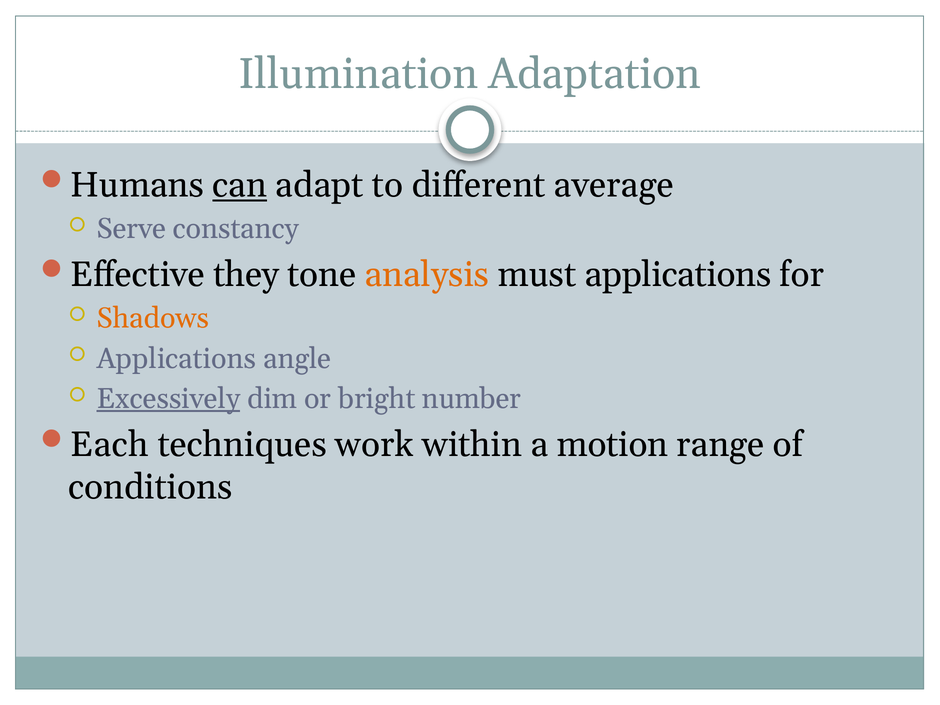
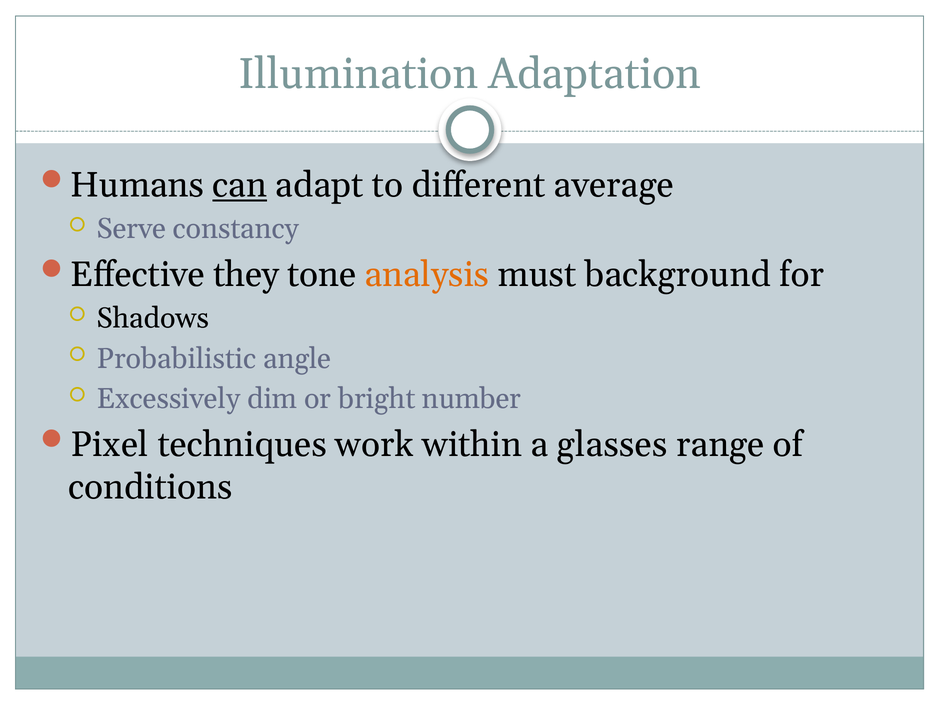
must applications: applications -> background
Shadows colour: orange -> black
Applications at (176, 359): Applications -> Probabilistic
Excessively underline: present -> none
Each: Each -> Pixel
motion: motion -> glasses
